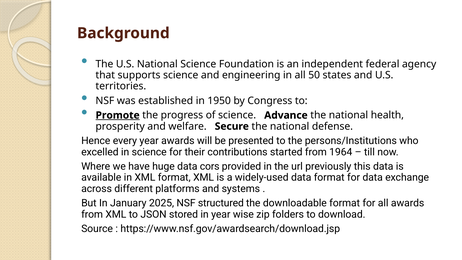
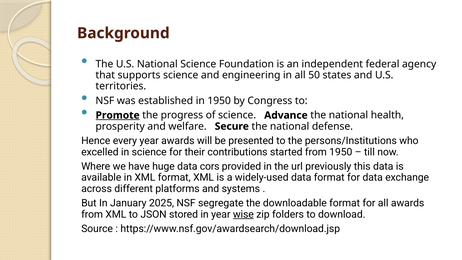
from 1964: 1964 -> 1950
structured: structured -> segregate
wise underline: none -> present
